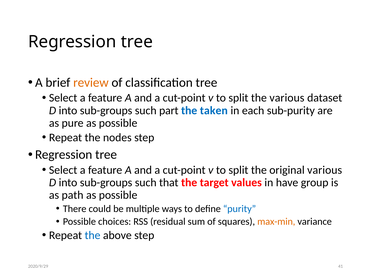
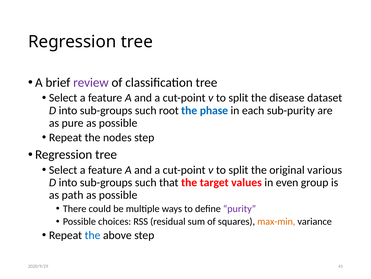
review colour: orange -> purple
the various: various -> disease
part: part -> root
taken: taken -> phase
have: have -> even
purity colour: blue -> purple
